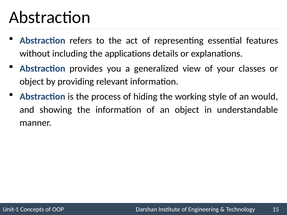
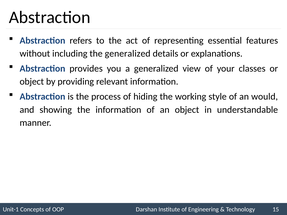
the applications: applications -> generalized
